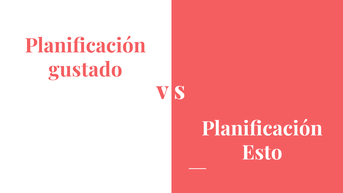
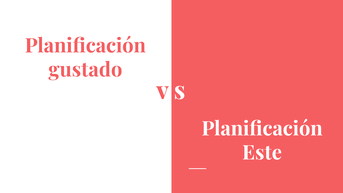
Esto: Esto -> Este
